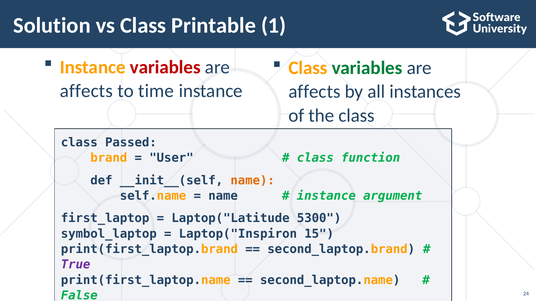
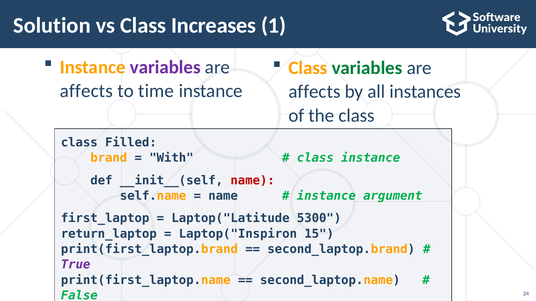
Printable: Printable -> Increases
variables at (165, 67) colour: red -> purple
Passed: Passed -> Filled
User: User -> With
class function: function -> instance
name at (253, 181) colour: orange -> red
symbol_laptop: symbol_laptop -> return_laptop
